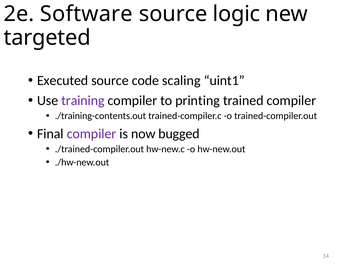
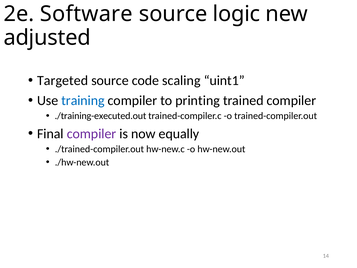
targeted: targeted -> adjusted
Executed: Executed -> Targeted
training colour: purple -> blue
./training-contents.out: ./training-contents.out -> ./training-executed.out
bugged: bugged -> equally
